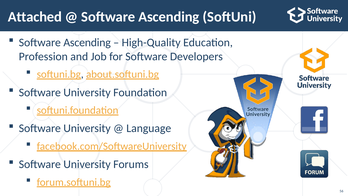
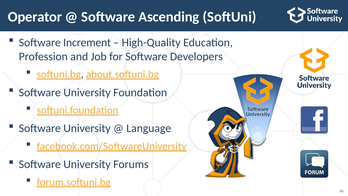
Attached: Attached -> Operator
Ascending at (87, 42): Ascending -> Increment
